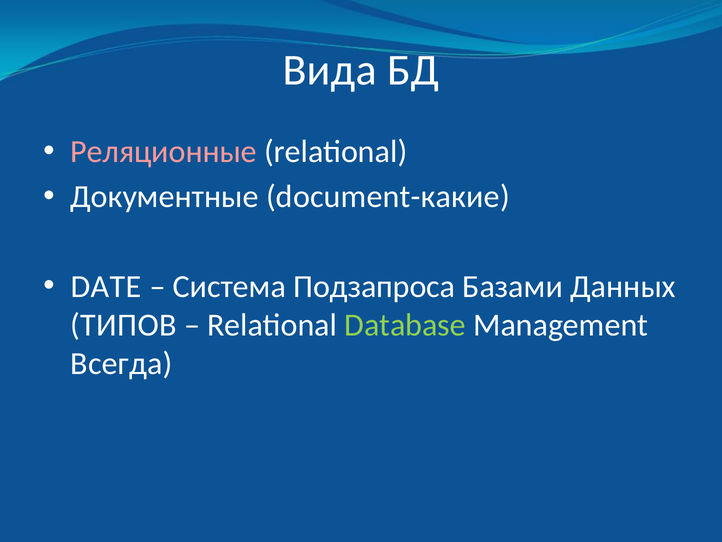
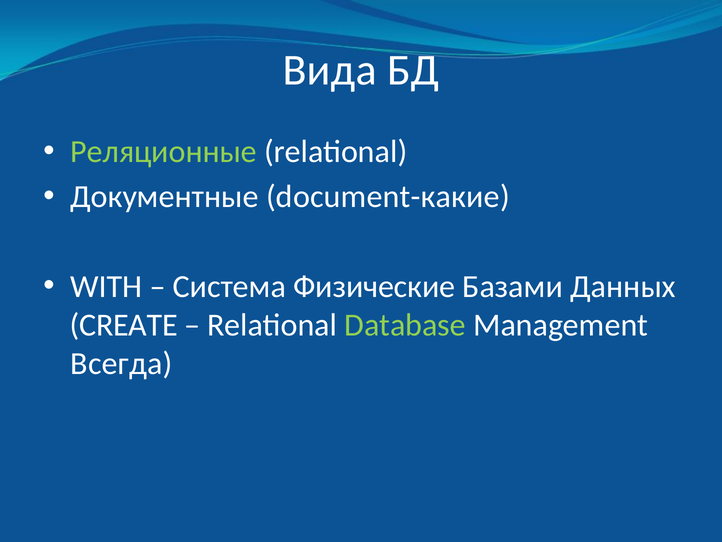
Реляционные colour: pink -> light green
DATE: DATE -> WITH
Подзапроса: Подзапроса -> Физические
ТИПОВ: ТИПОВ -> CREATE
